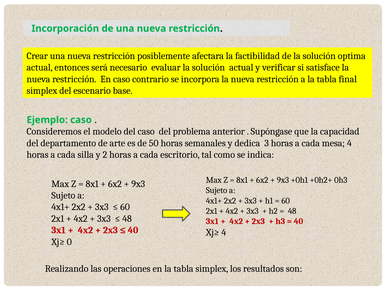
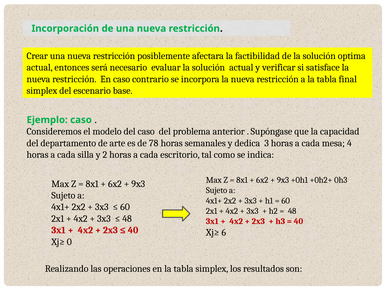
50: 50 -> 78
Xj≥ 4: 4 -> 6
